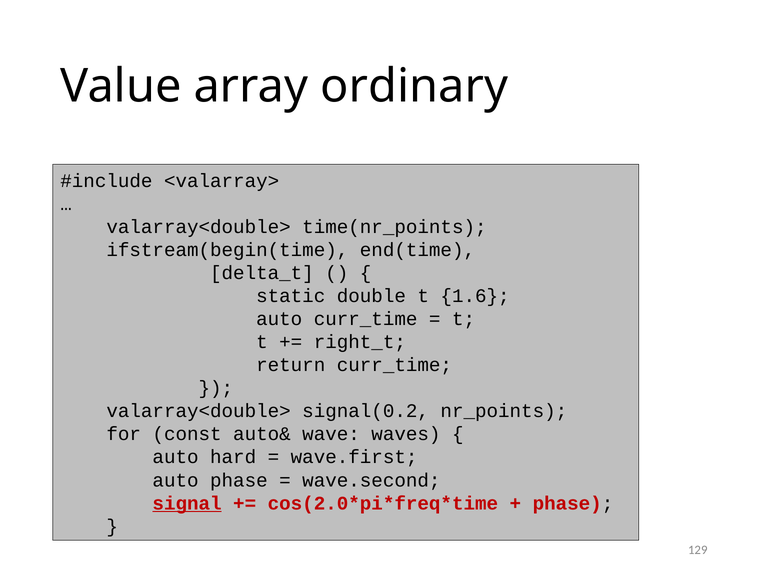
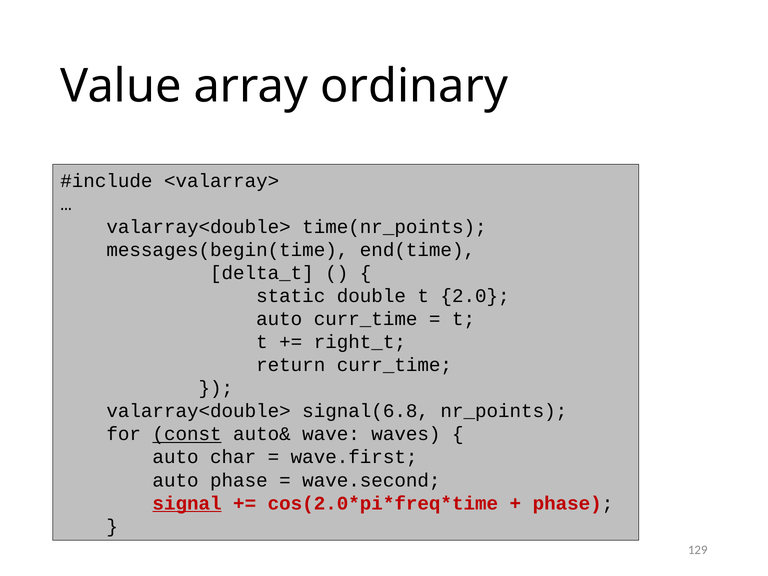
ifstream(begin(time: ifstream(begin(time -> messages(begin(time
1.6: 1.6 -> 2.0
signal(0.2: signal(0.2 -> signal(6.8
const underline: none -> present
hard: hard -> char
